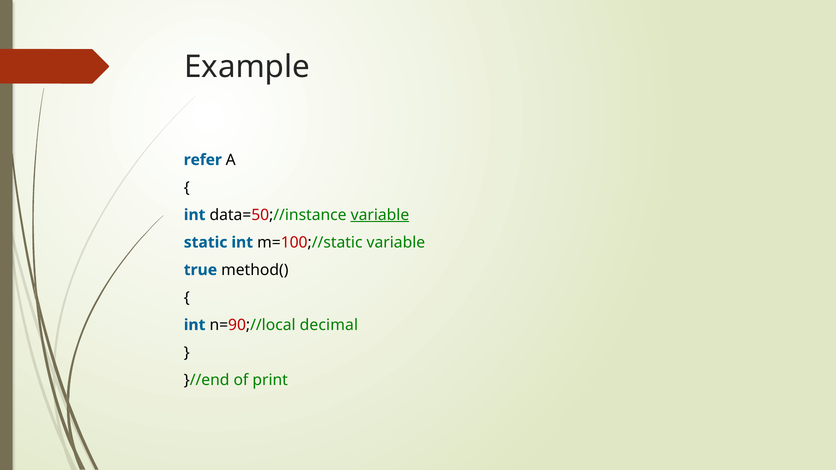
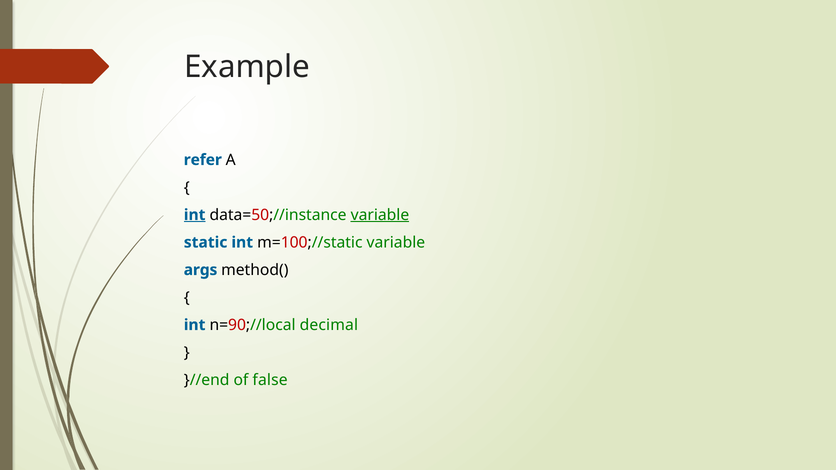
int at (195, 215) underline: none -> present
true: true -> args
print: print -> false
